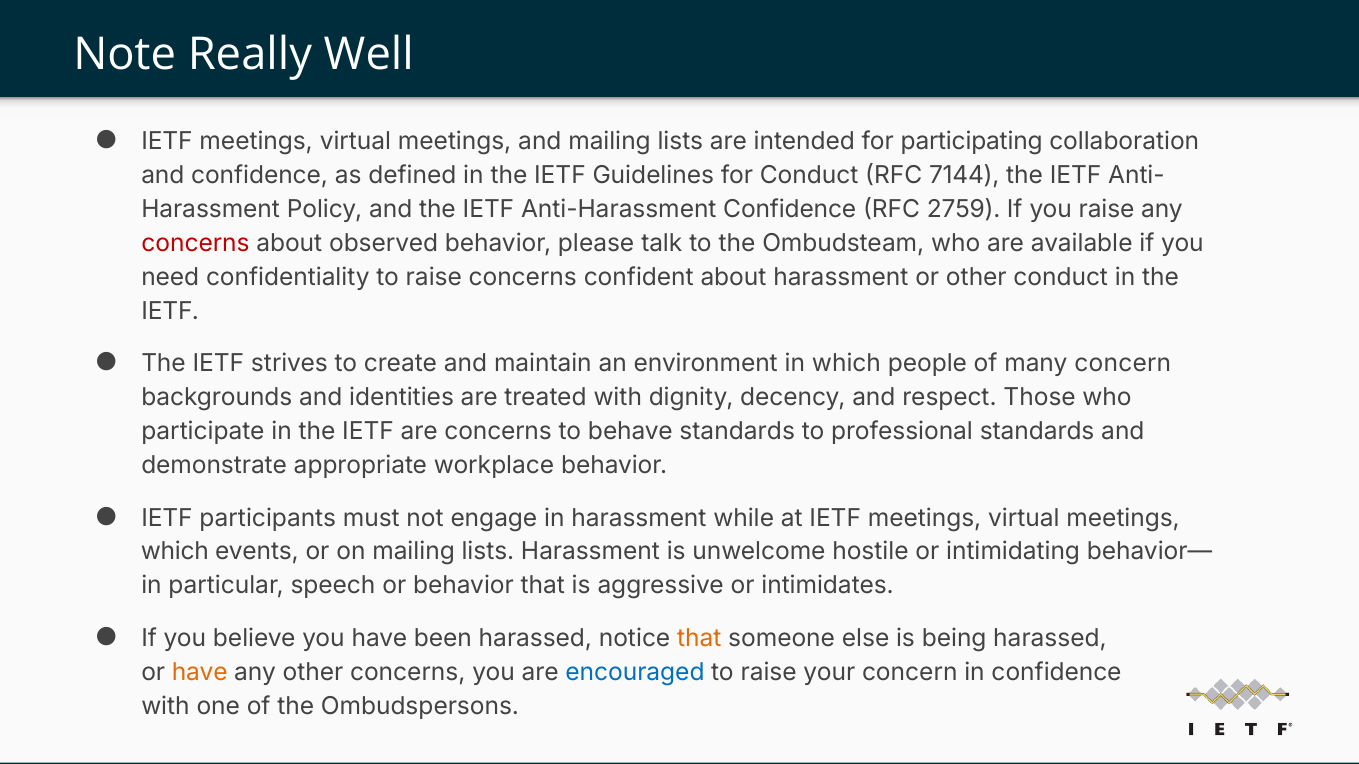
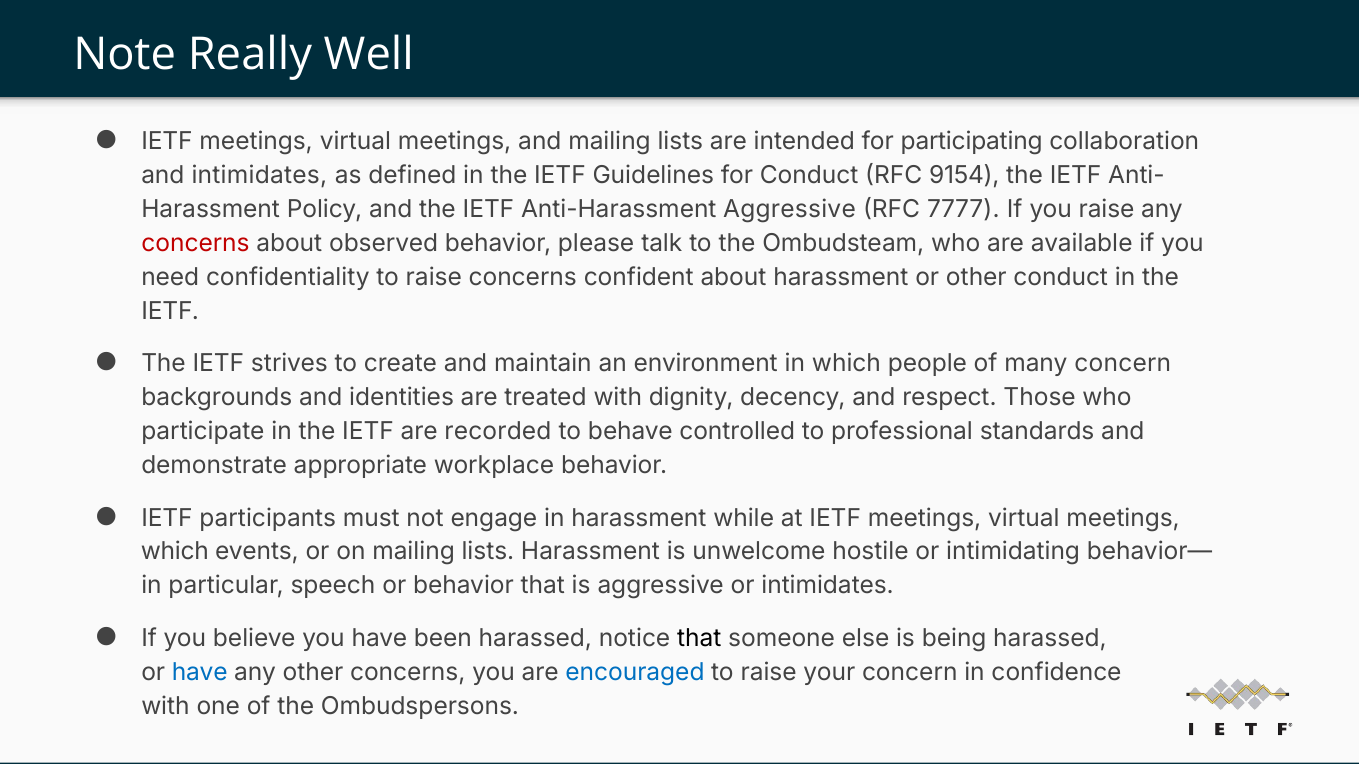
and confidence: confidence -> intimidates
7144: 7144 -> 9154
Anti-Harassment Confidence: Confidence -> Aggressive
2759: 2759 -> 7777
are concerns: concerns -> recorded
behave standards: standards -> controlled
that at (699, 639) colour: orange -> black
have at (200, 673) colour: orange -> blue
